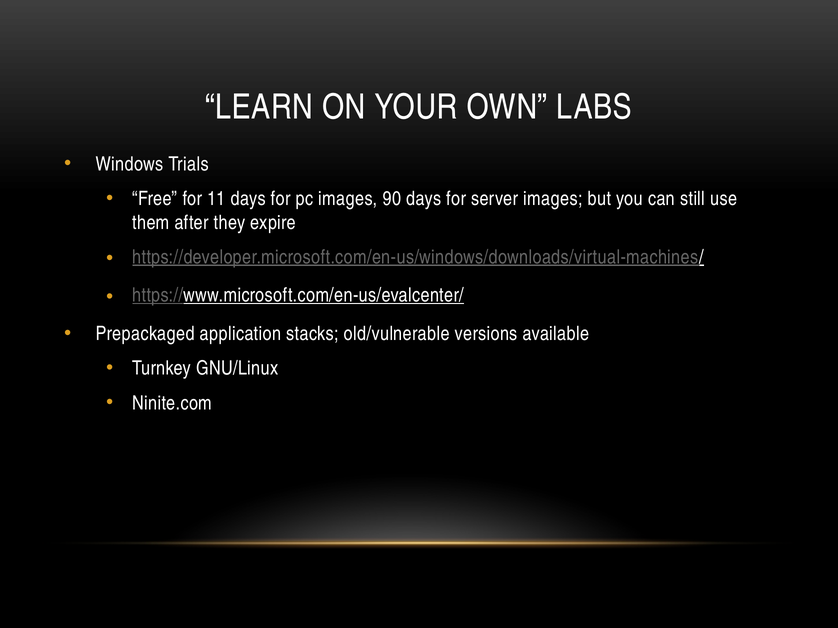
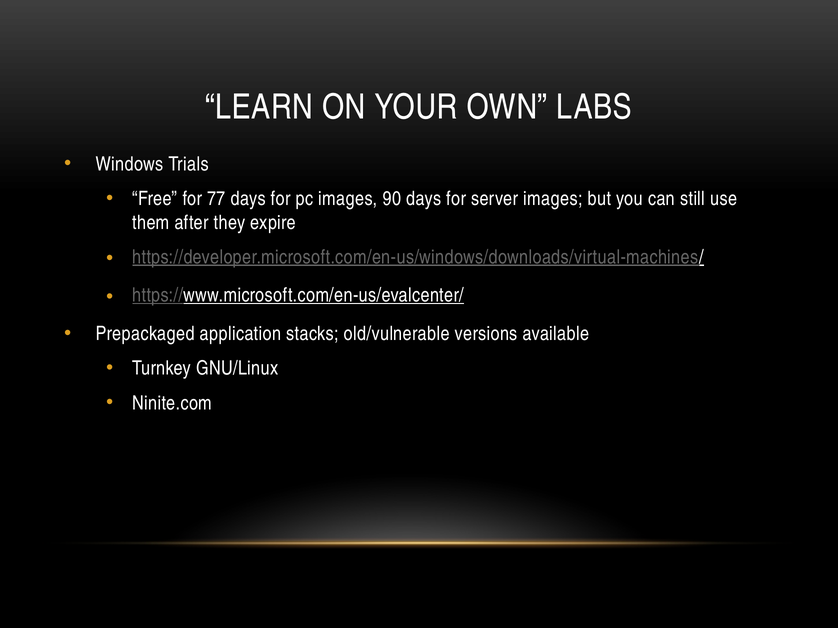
11: 11 -> 77
